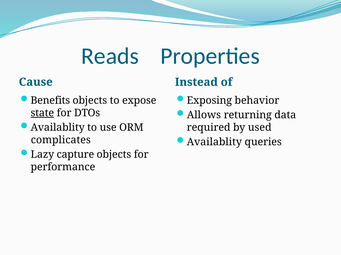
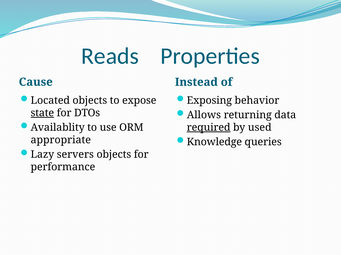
Benefits: Benefits -> Located
required underline: none -> present
Availablity at (214, 142): Availablity -> Knowledge
complicates: complicates -> appropriate
capture: capture -> servers
